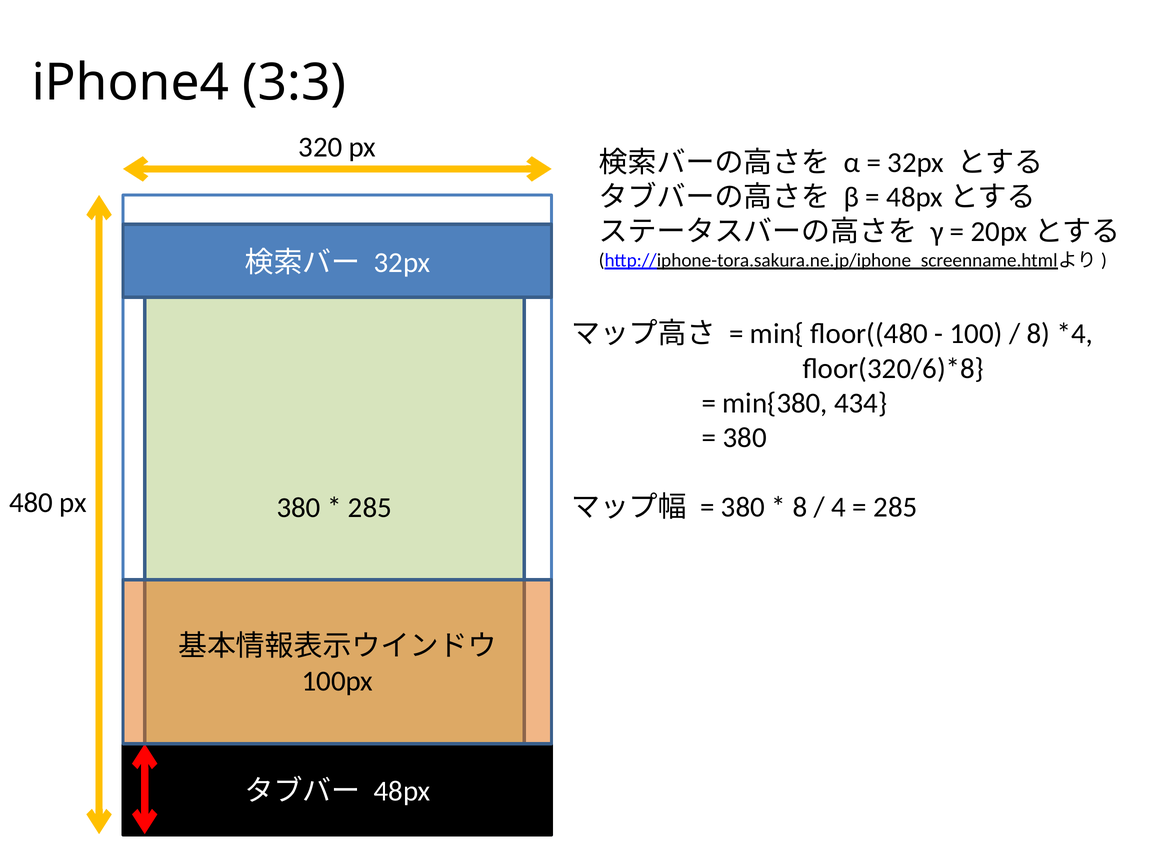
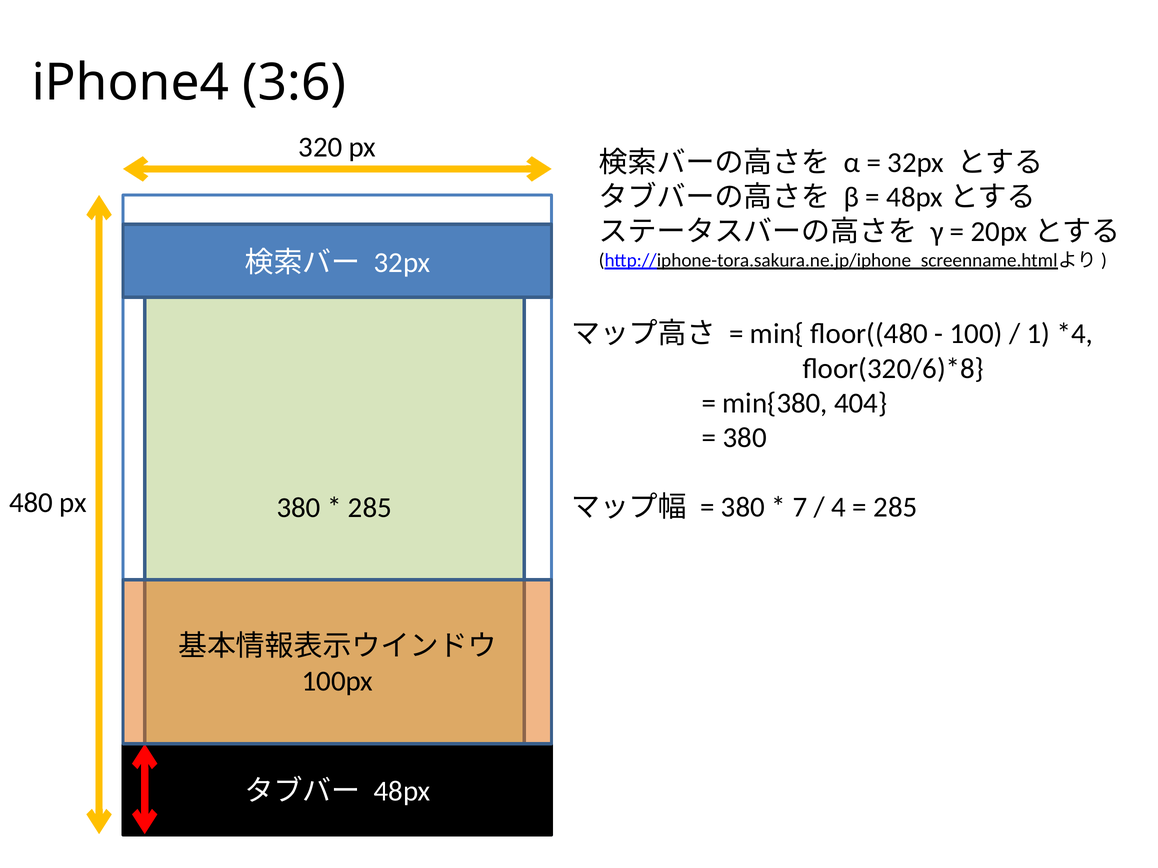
3:3: 3:3 -> 3:6
8 at (1038, 334): 8 -> 1
434: 434 -> 404
8 at (800, 508): 8 -> 7
